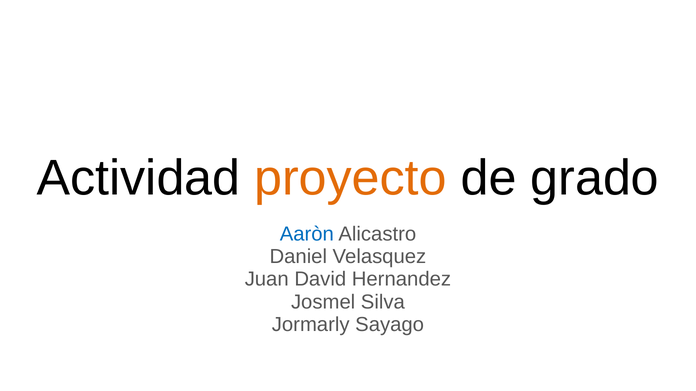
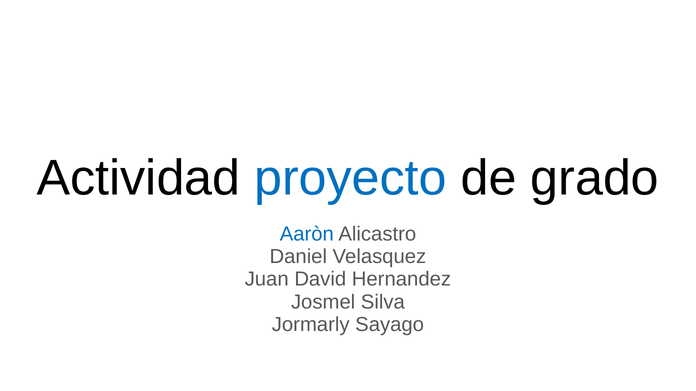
proyecto colour: orange -> blue
